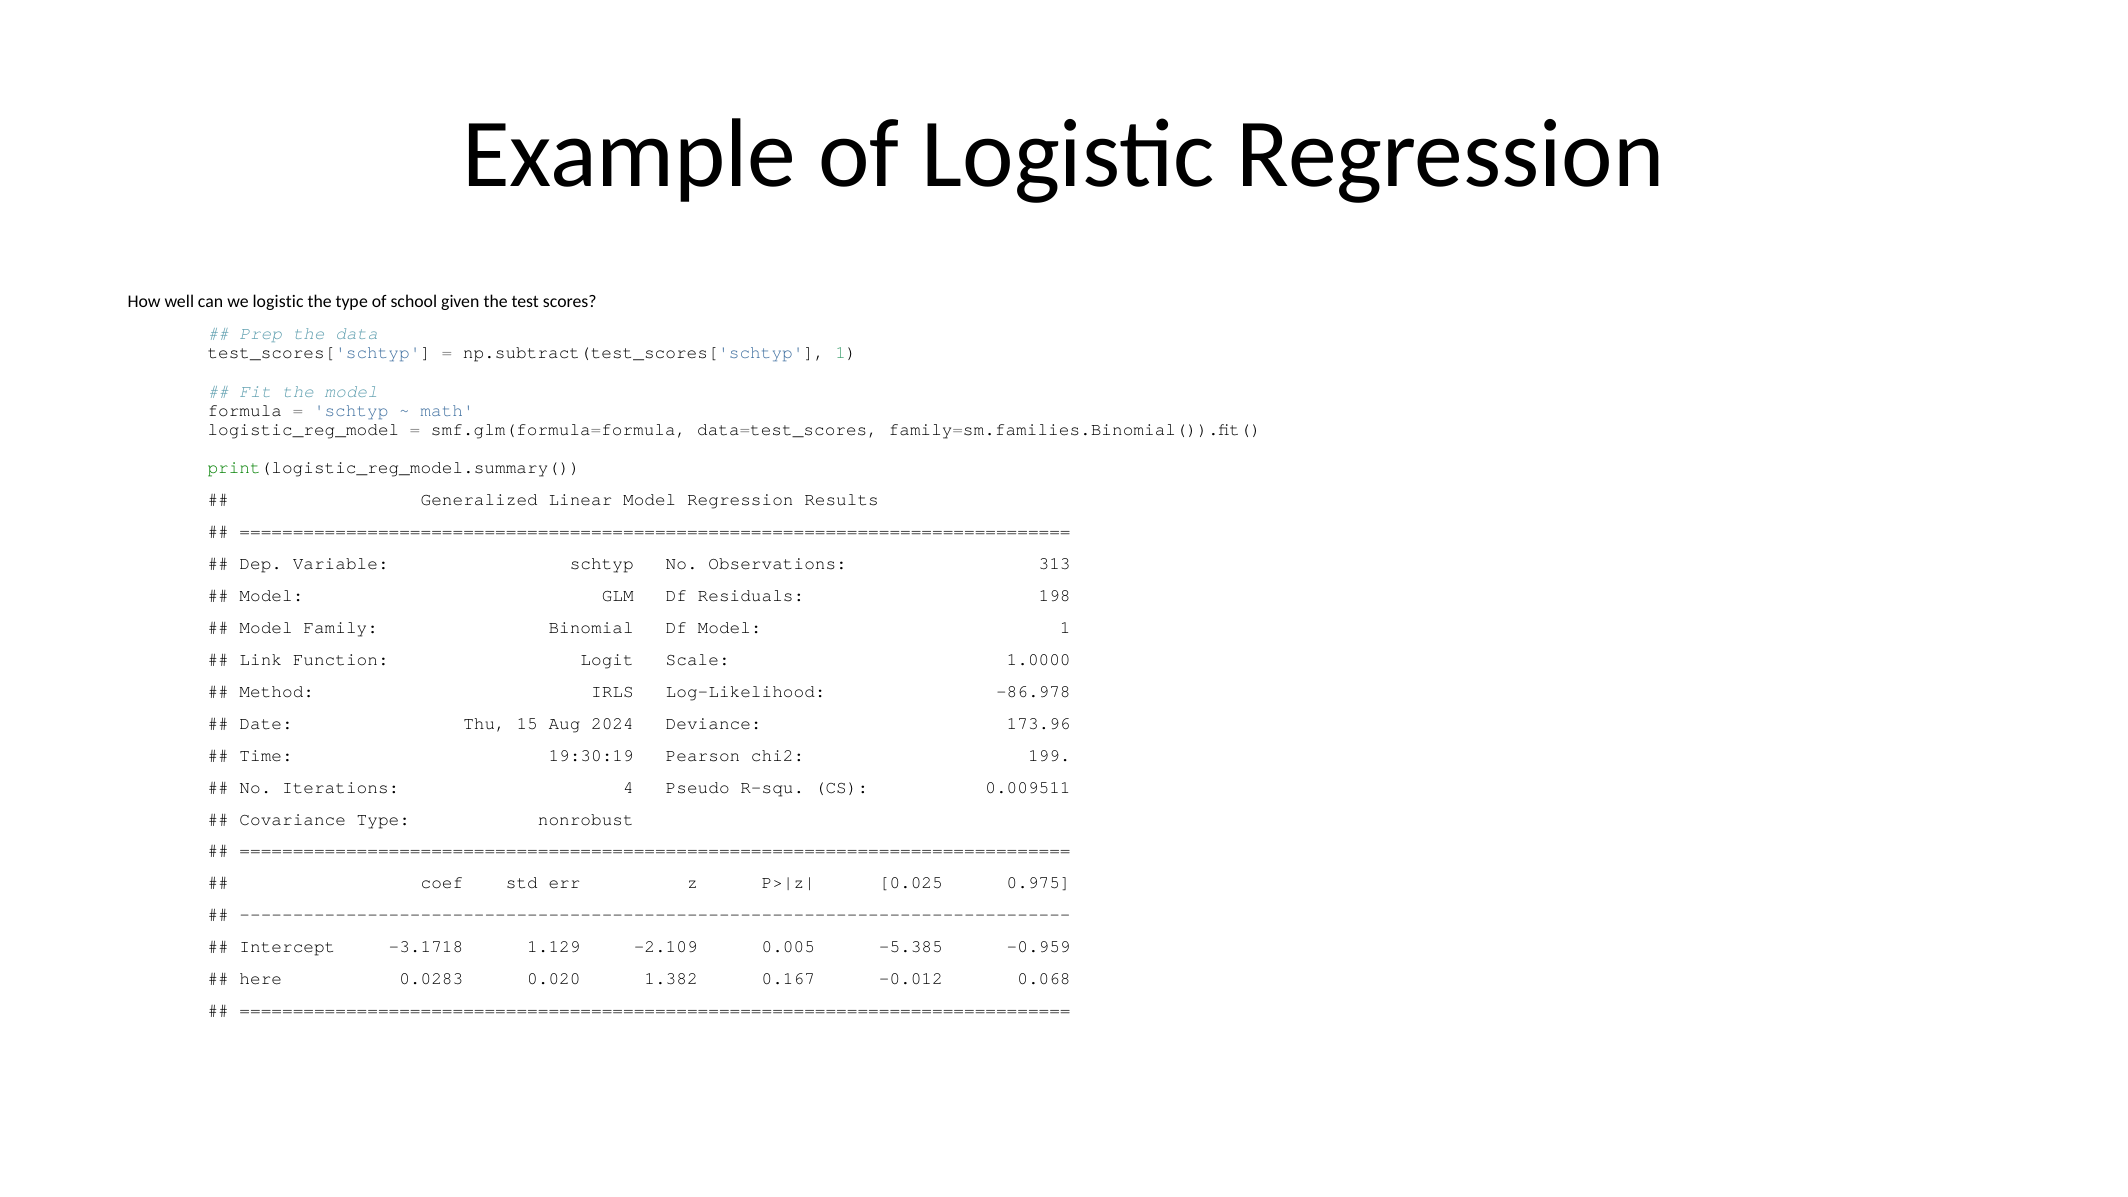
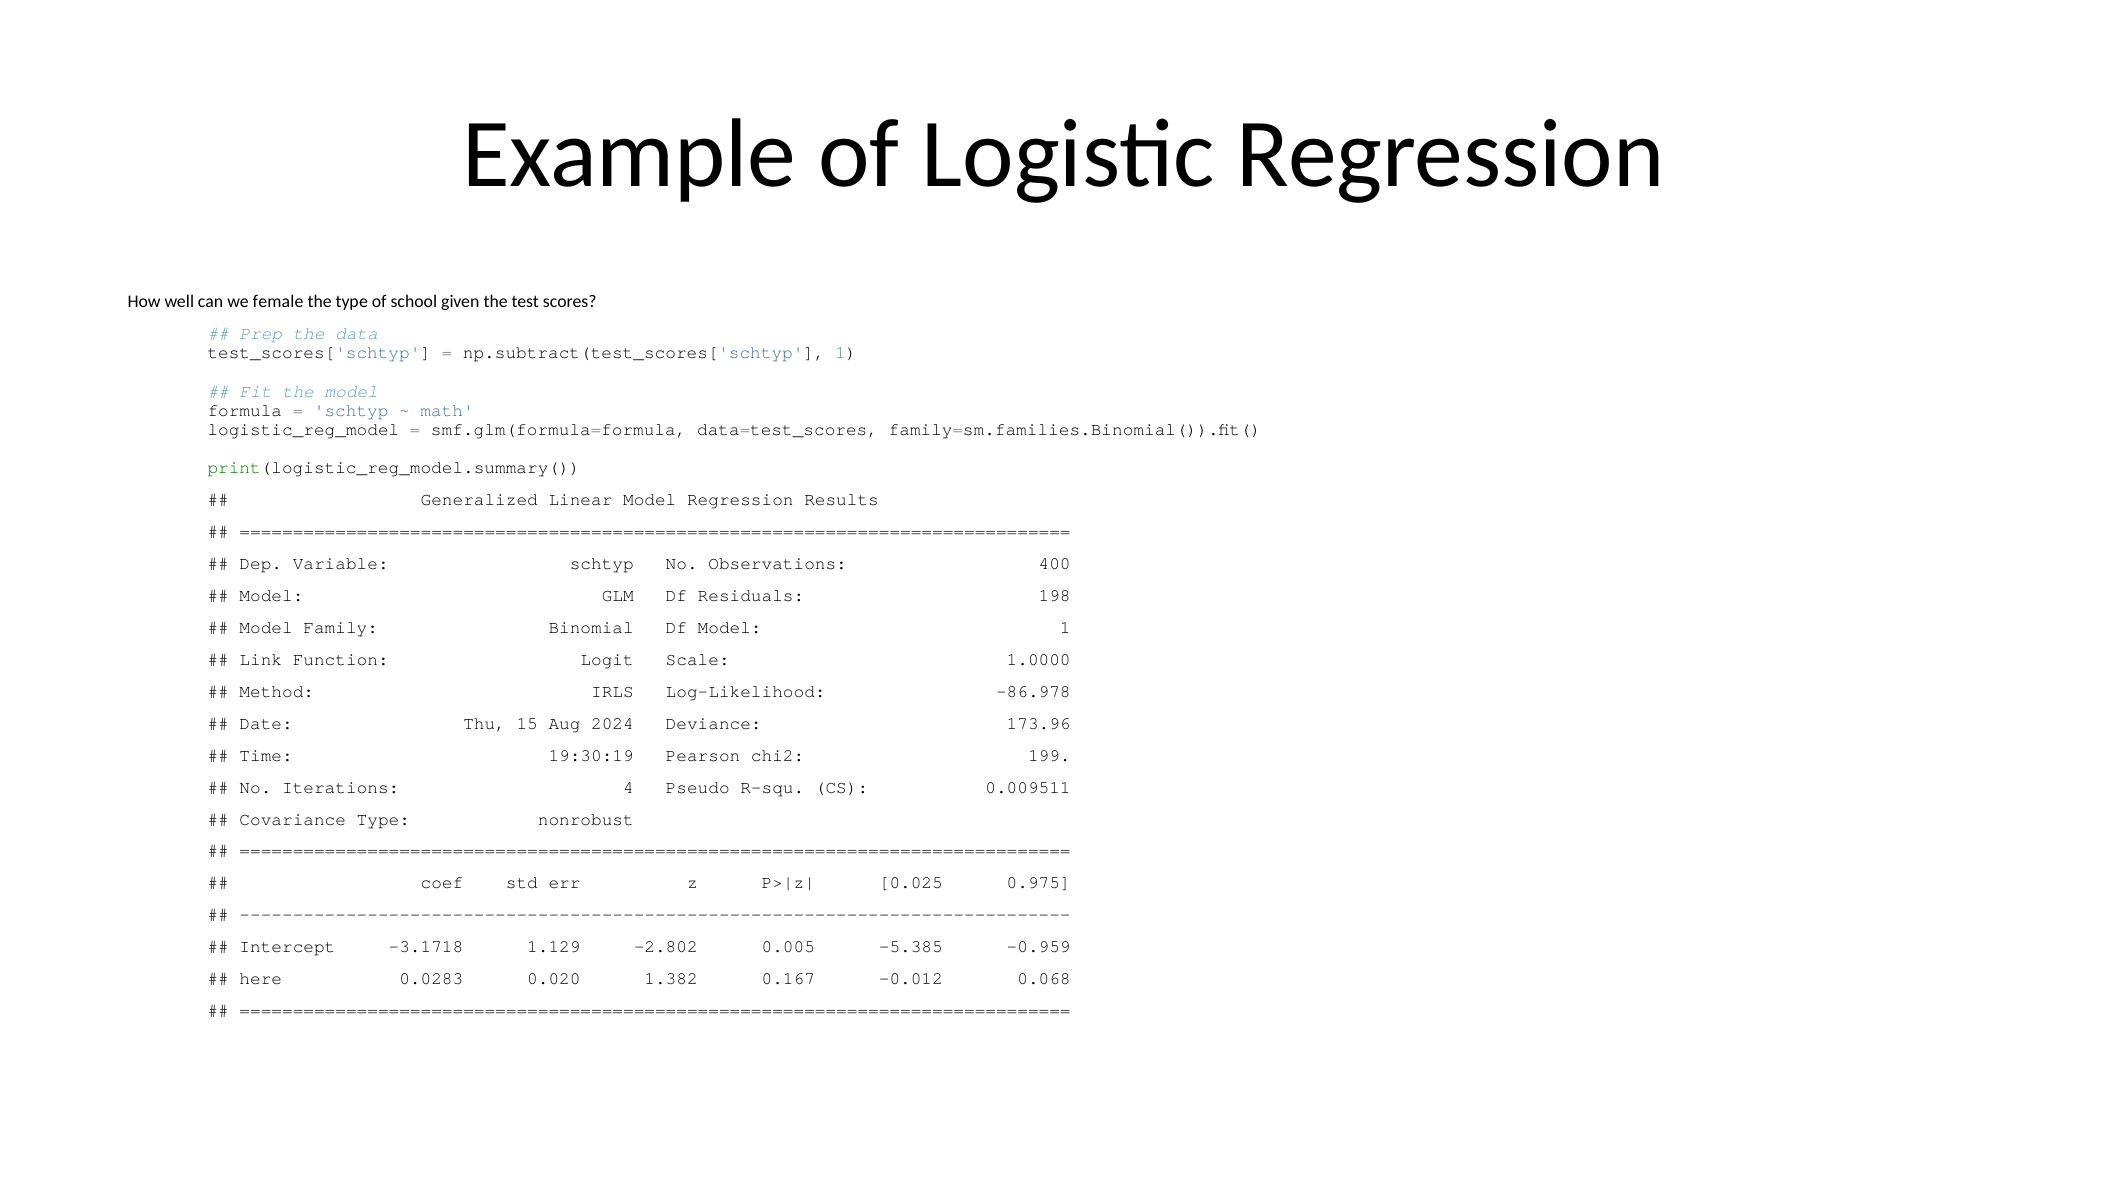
we logistic: logistic -> female
313: 313 -> 400
-2.109: -2.109 -> -2.802
